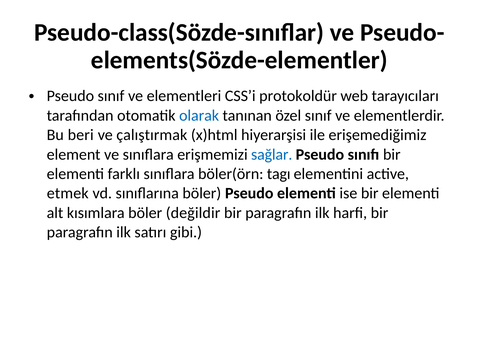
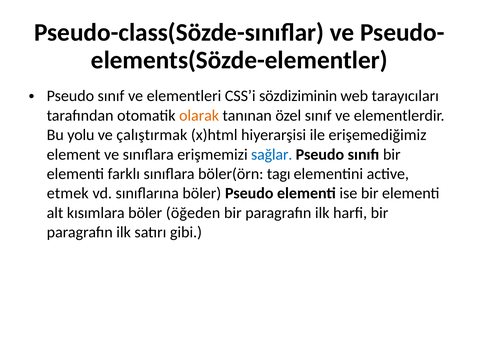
protokoldür: protokoldür -> sözdiziminin
olarak colour: blue -> orange
beri: beri -> yolu
değildir: değildir -> öğeden
